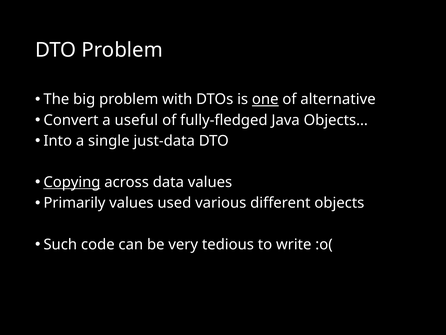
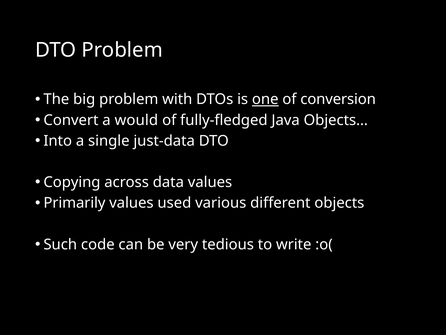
alternative: alternative -> conversion
useful: useful -> would
Copying underline: present -> none
